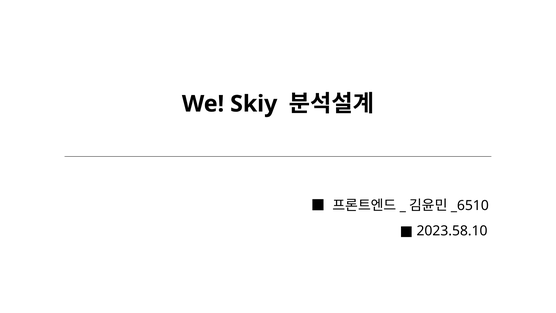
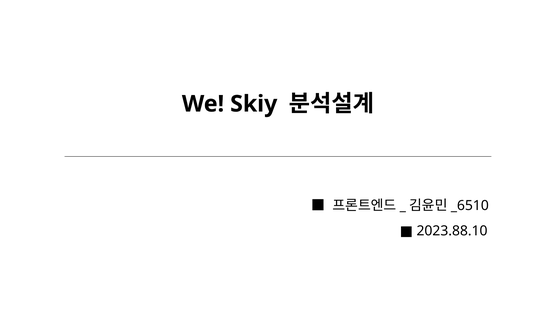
2023.58.10: 2023.58.10 -> 2023.88.10
